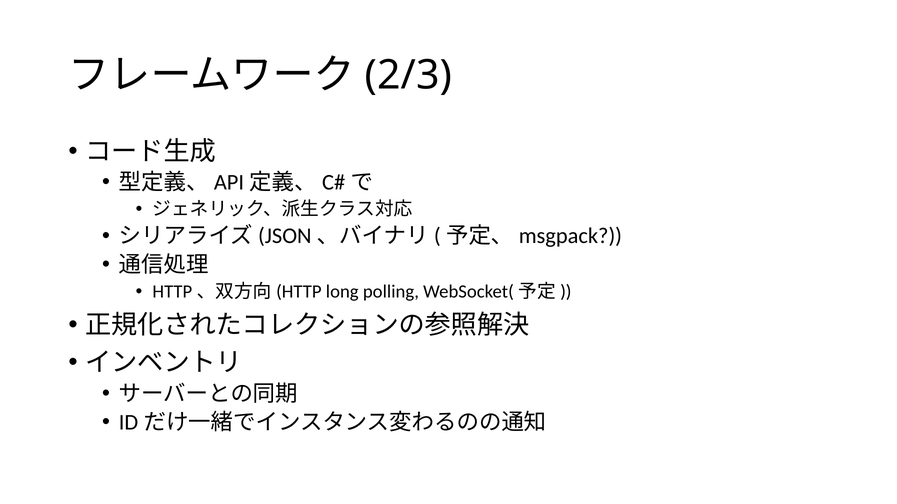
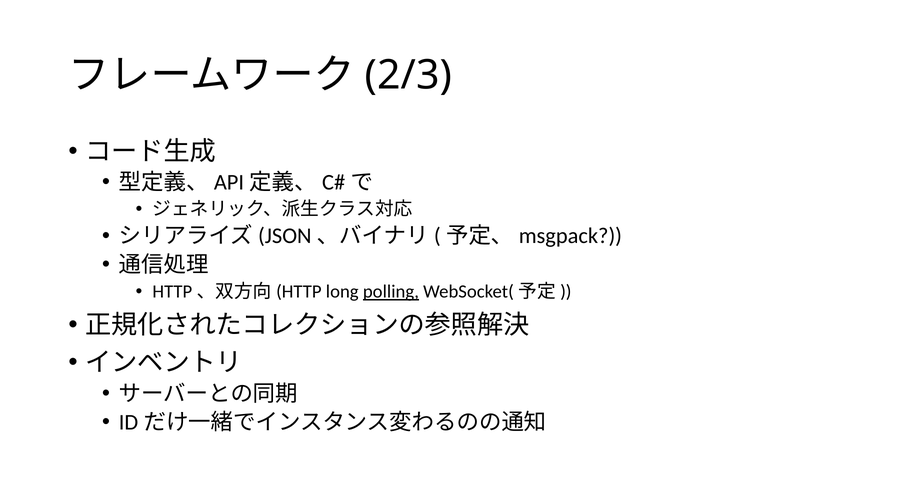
polling underline: none -> present
